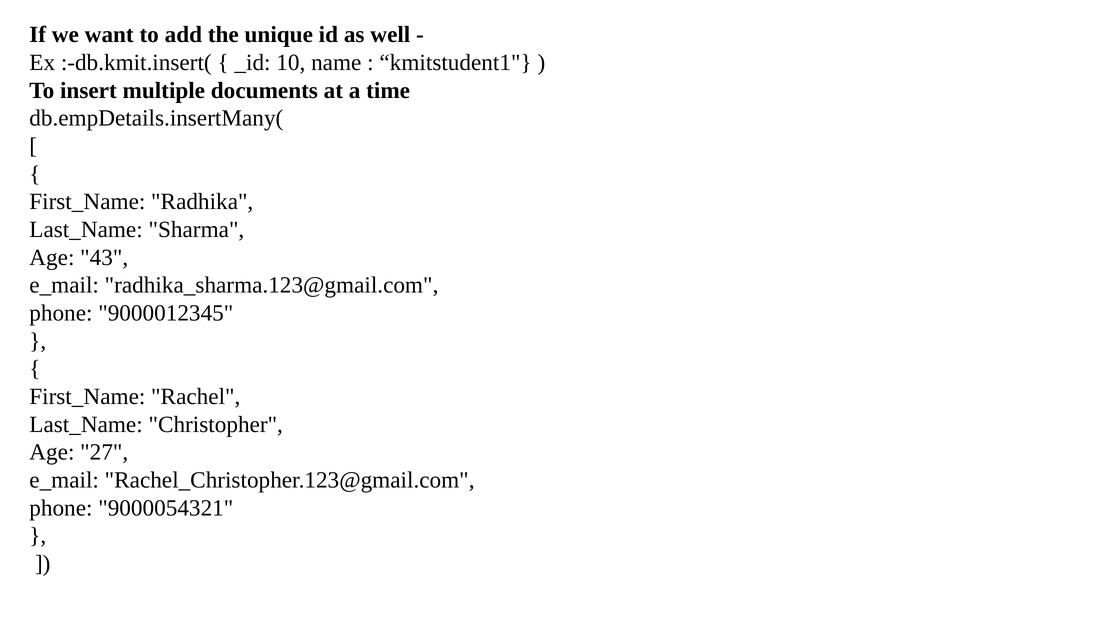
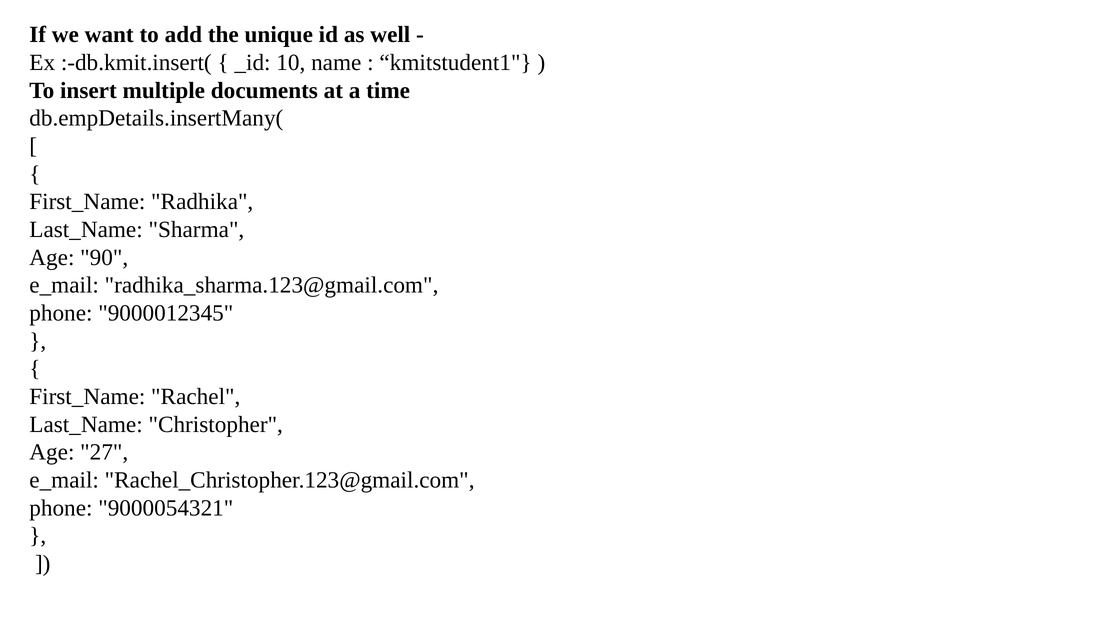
43: 43 -> 90
